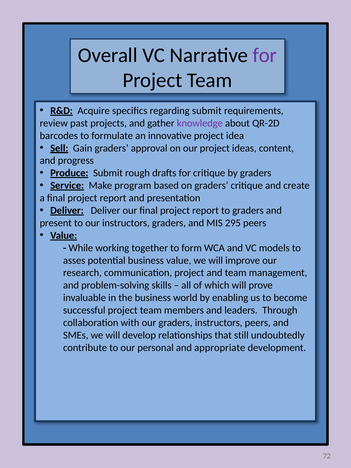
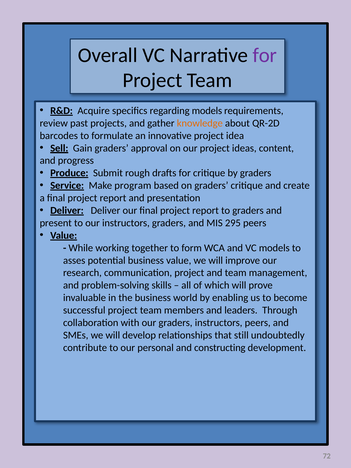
regarding submit: submit -> models
knowledge colour: purple -> orange
appropriate: appropriate -> constructing
